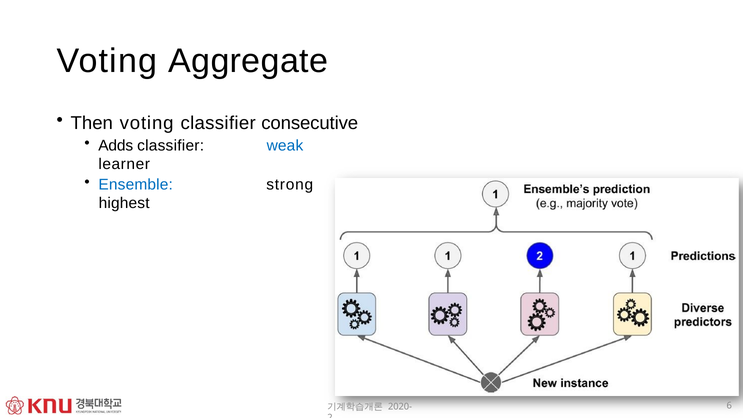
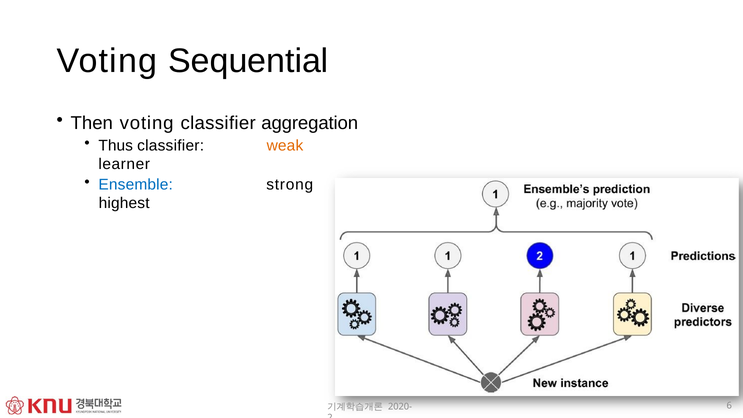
Aggregate: Aggregate -> Sequential
consecutive: consecutive -> aggregation
Adds: Adds -> Thus
weak colour: blue -> orange
